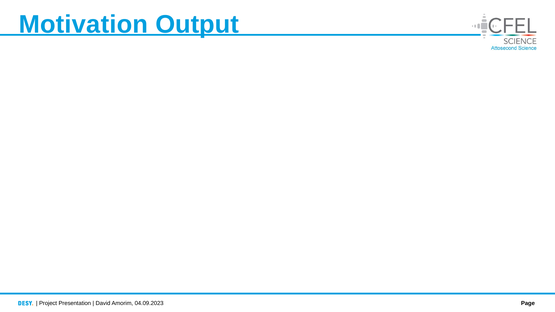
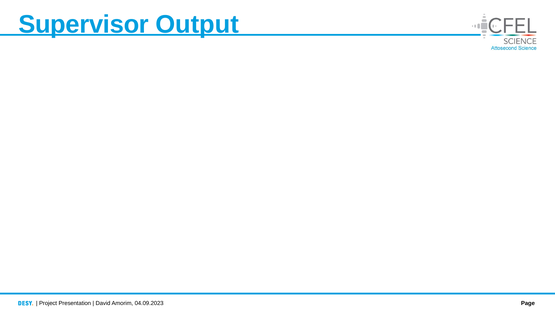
Motivation: Motivation -> Supervisor
